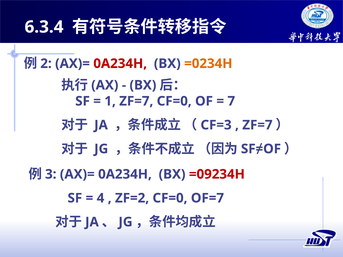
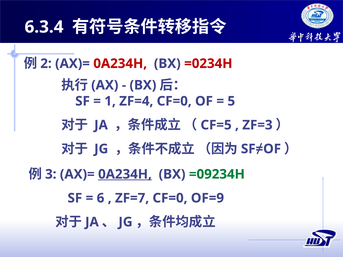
=0234H colour: orange -> red
1 ZF=7: ZF=7 -> ZF=4
7: 7 -> 5
CF=3: CF=3 -> CF=5
ZF=7 at (257, 125): ZF=7 -> ZF=3
0A234H at (125, 174) underline: none -> present
=09234H colour: red -> green
4: 4 -> 6
ZF=2: ZF=2 -> ZF=7
OF=7: OF=7 -> OF=9
